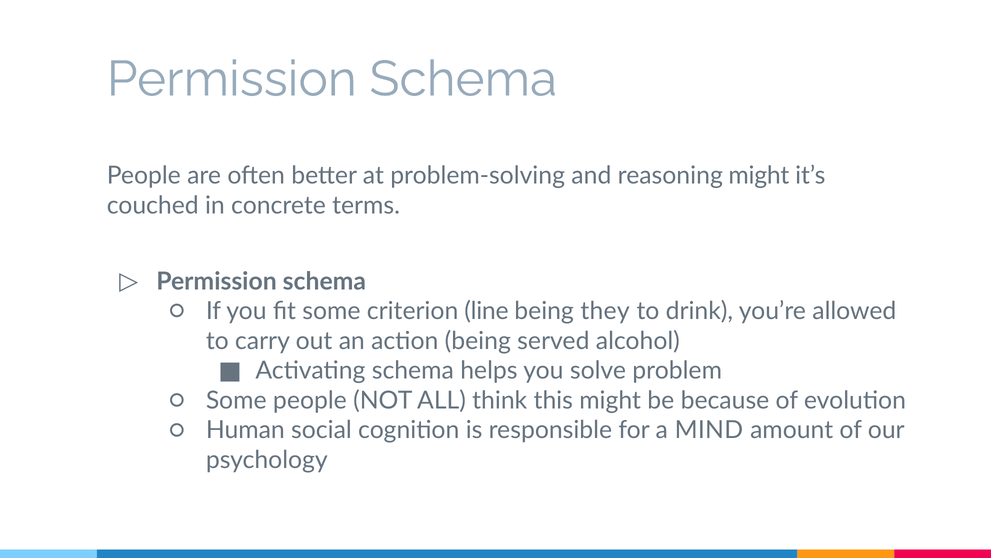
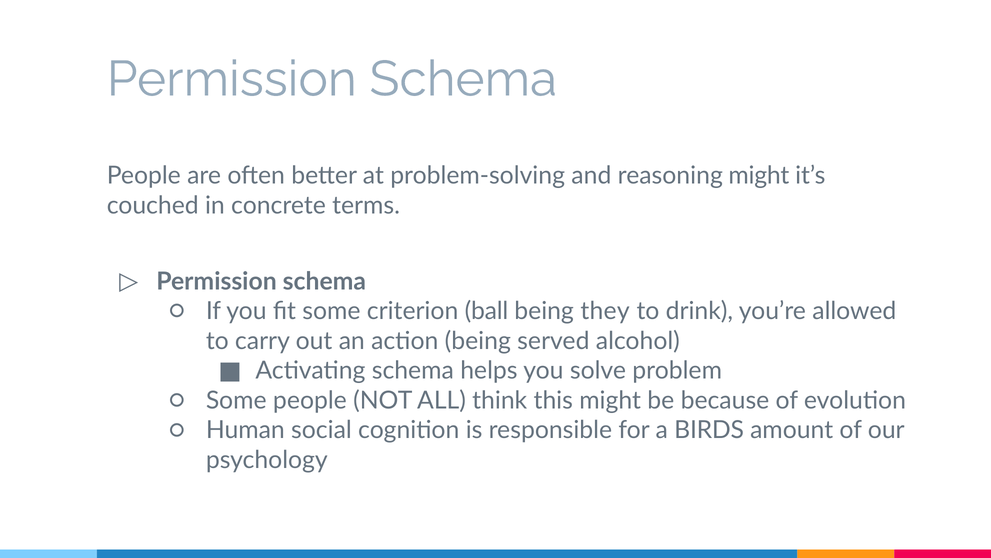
line: line -> ball
MIND: MIND -> BIRDS
